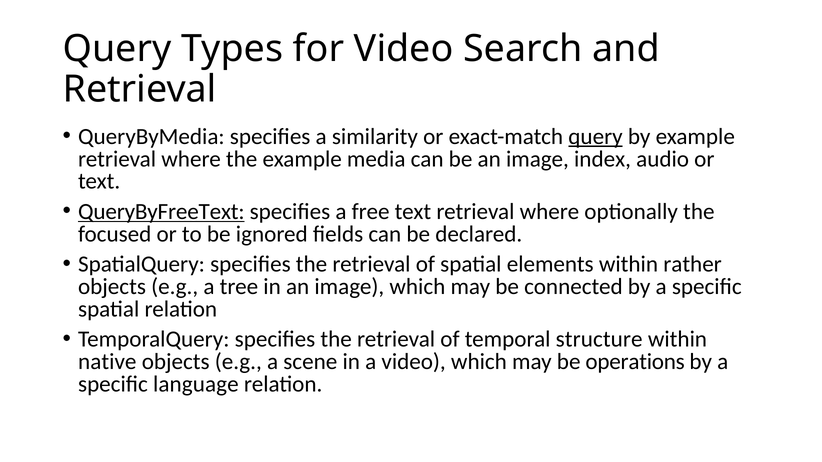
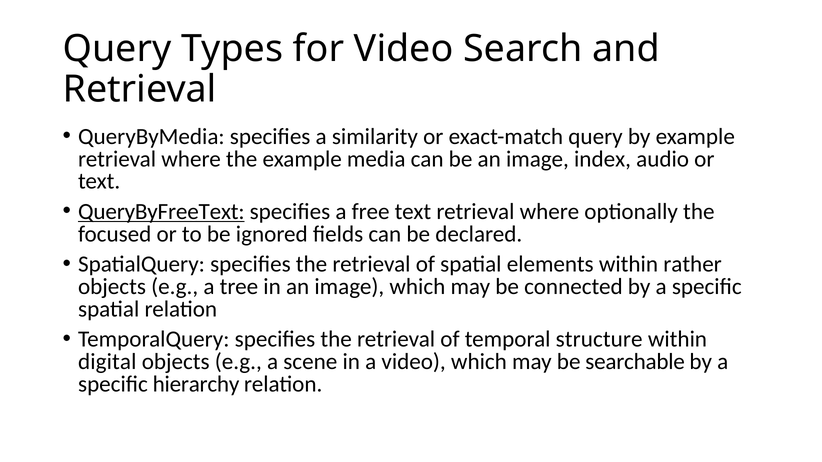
query at (595, 137) underline: present -> none
native: native -> digital
operations: operations -> searchable
language: language -> hierarchy
